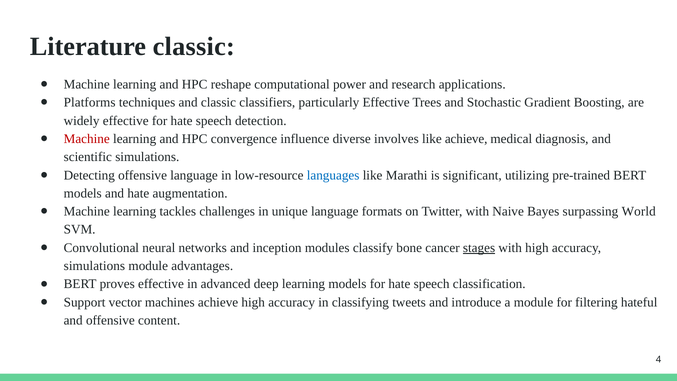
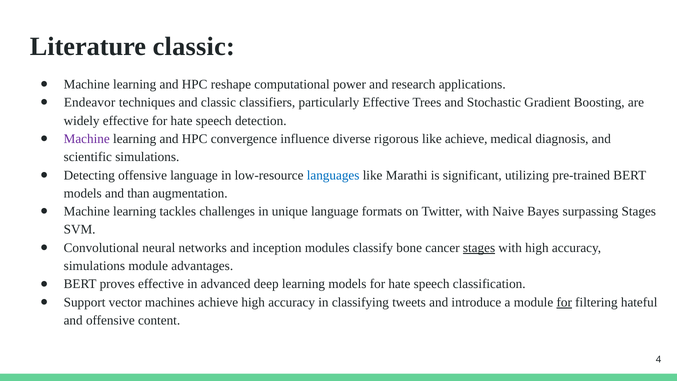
Platforms: Platforms -> Endeavor
Machine at (87, 139) colour: red -> purple
involves: involves -> rigorous
and hate: hate -> than
surpassing World: World -> Stages
for at (564, 302) underline: none -> present
